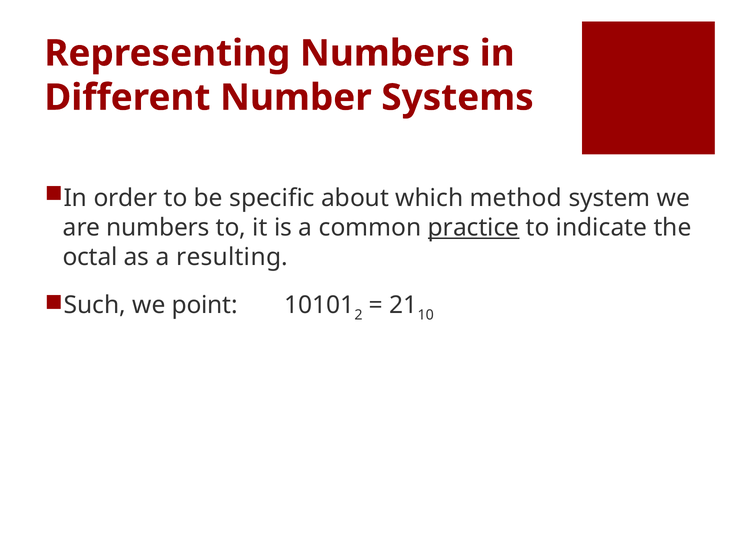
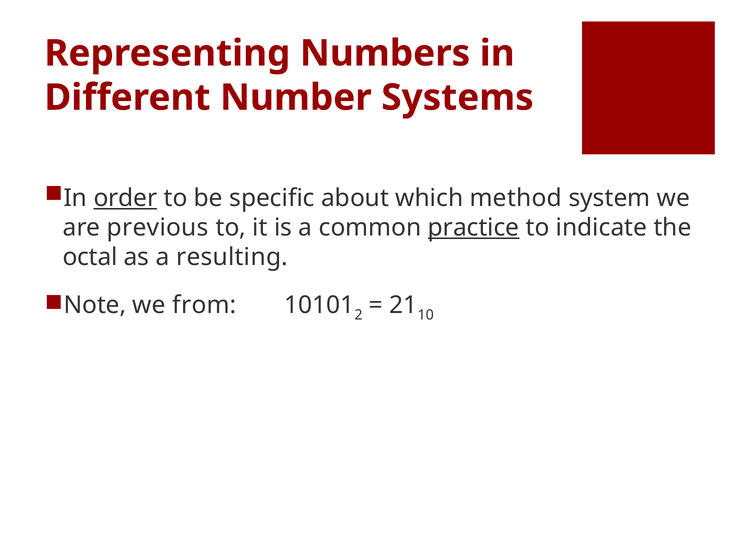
order underline: none -> present
are numbers: numbers -> previous
Such: Such -> Note
point: point -> from
